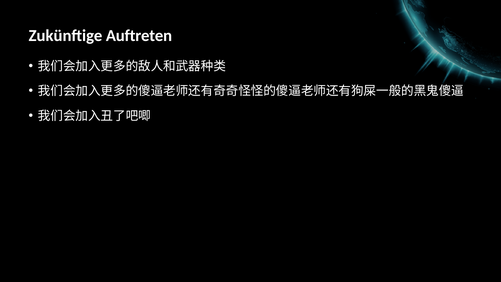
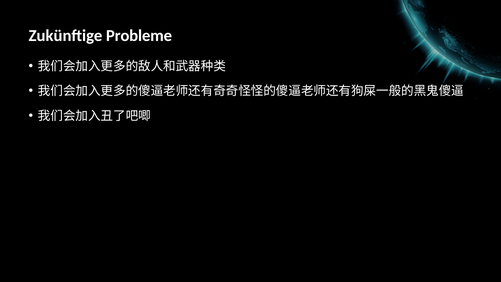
Auftreten: Auftreten -> Probleme
